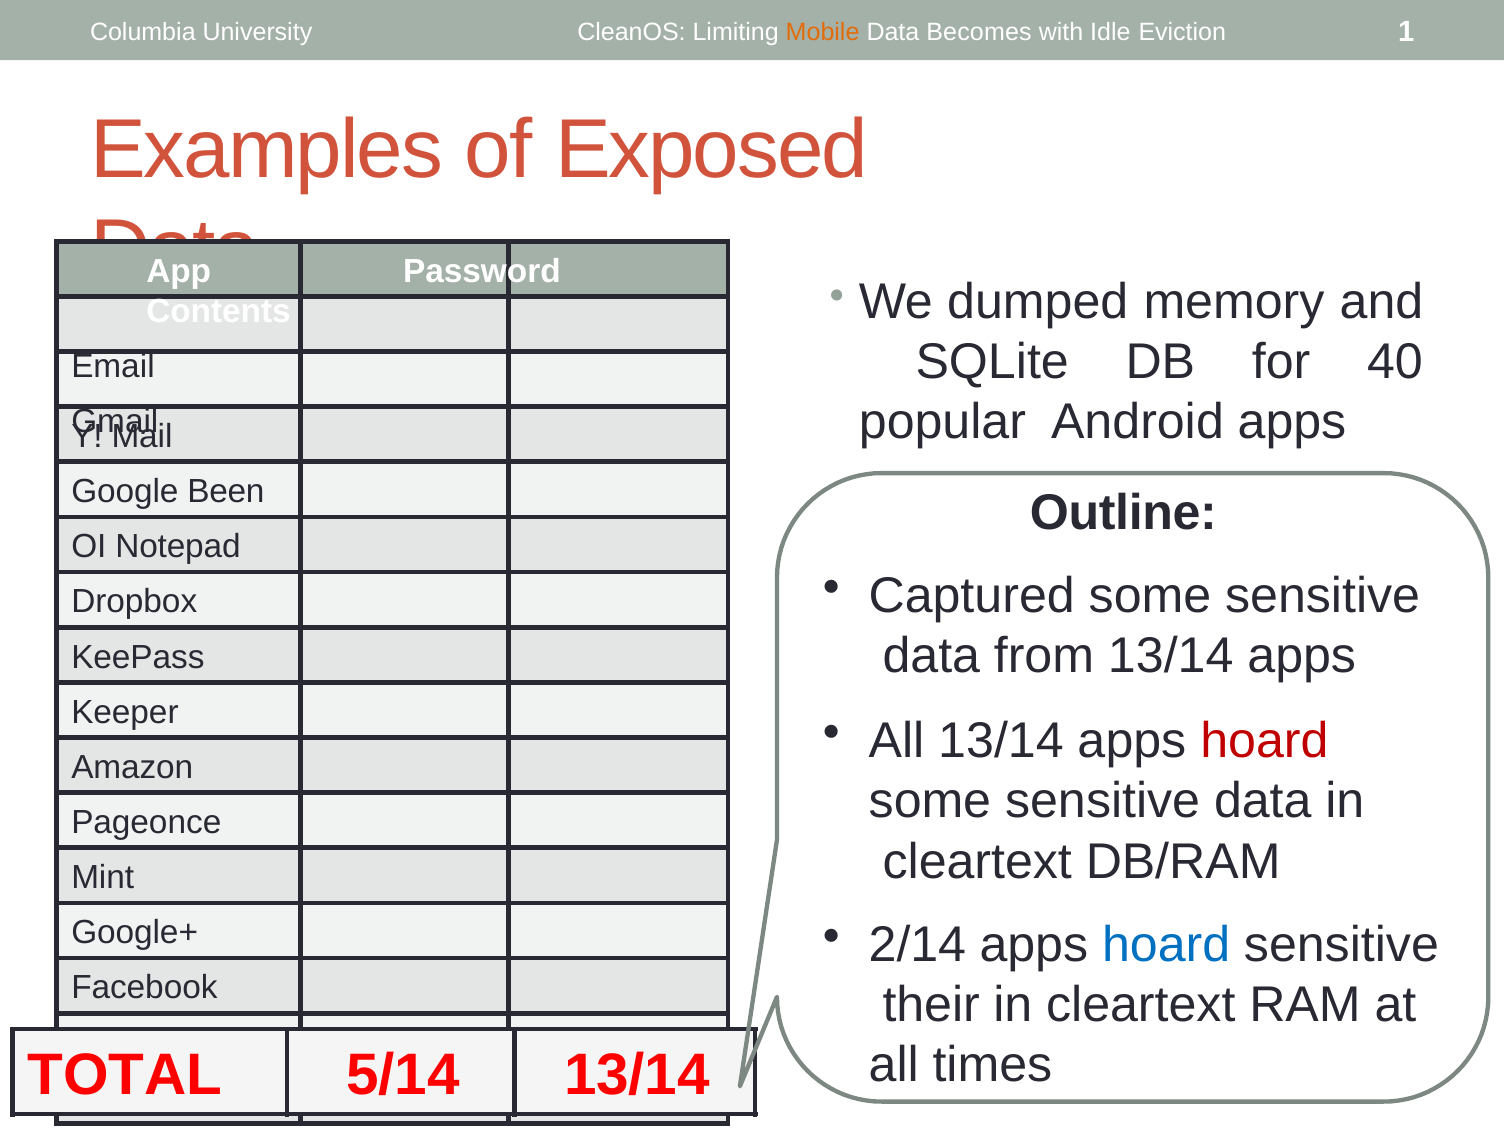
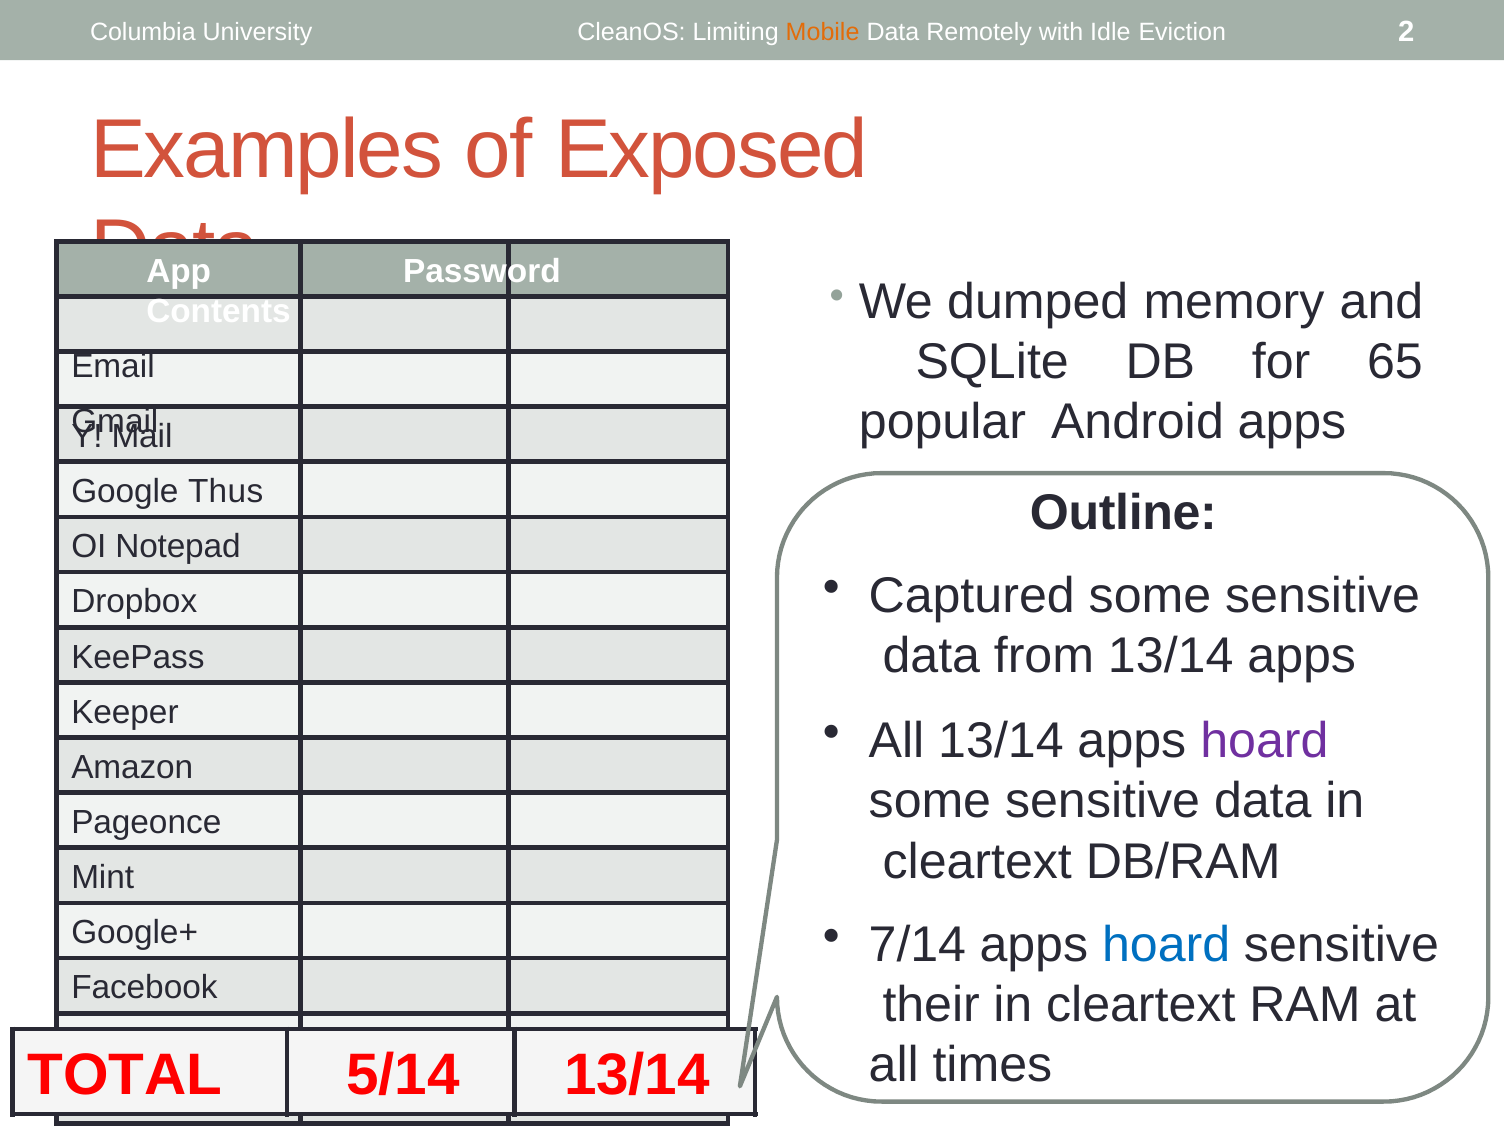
Becomes: Becomes -> Remotely
1: 1 -> 2
40: 40 -> 65
Been: Been -> Thus
hoard at (1264, 741) colour: red -> purple
2/14: 2/14 -> 7/14
